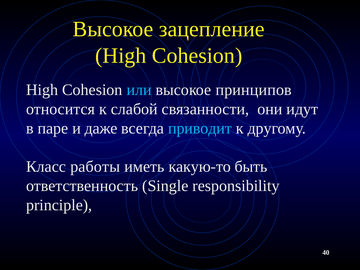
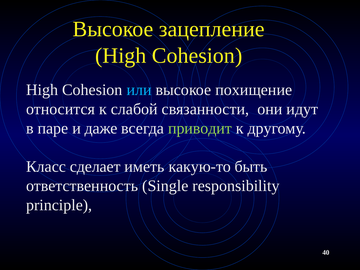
принципов: принципов -> похищение
приводит colour: light blue -> light green
работы: работы -> сделает
